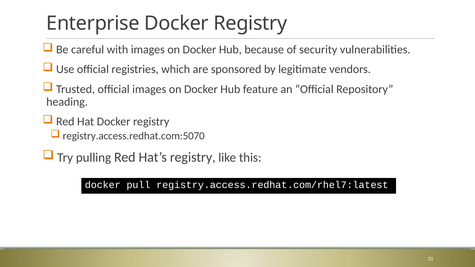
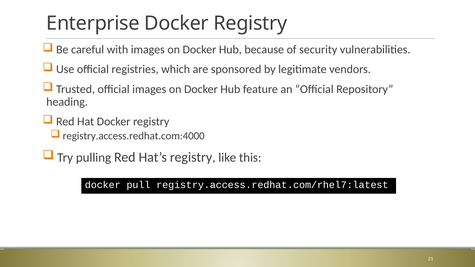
registry.access.redhat.com:5070: registry.access.redhat.com:5070 -> registry.access.redhat.com:4000
